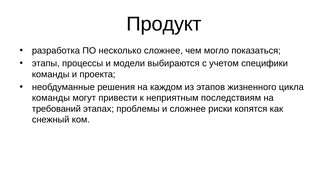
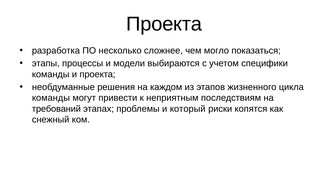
Продукт at (164, 24): Продукт -> Проекта
и сложнее: сложнее -> который
